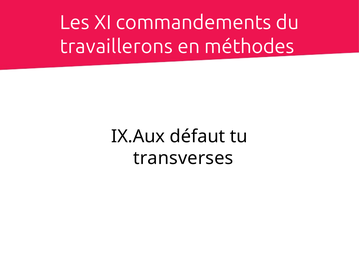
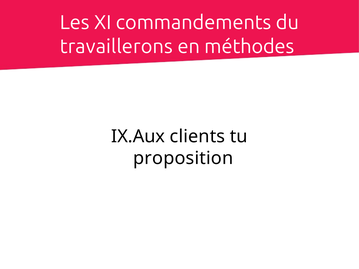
défaut: défaut -> clients
transverses: transverses -> proposition
